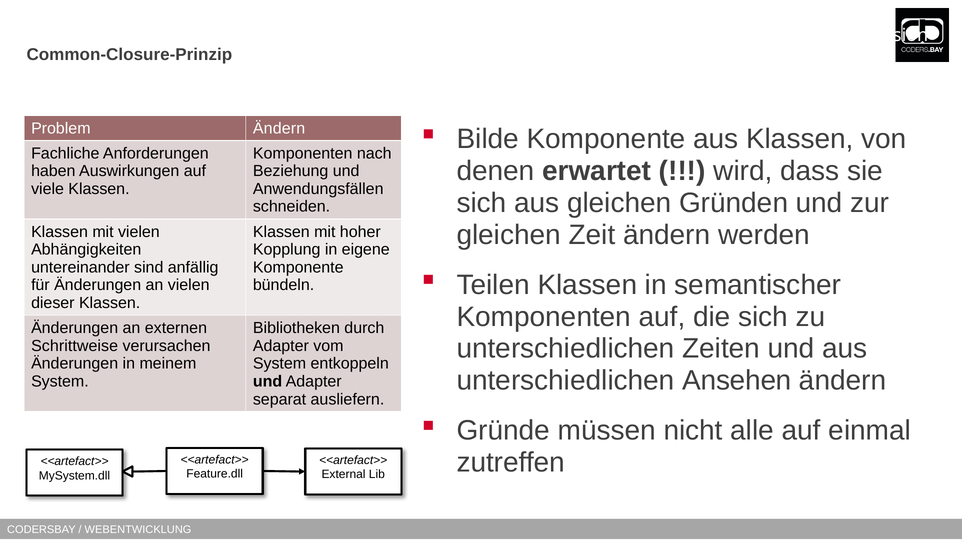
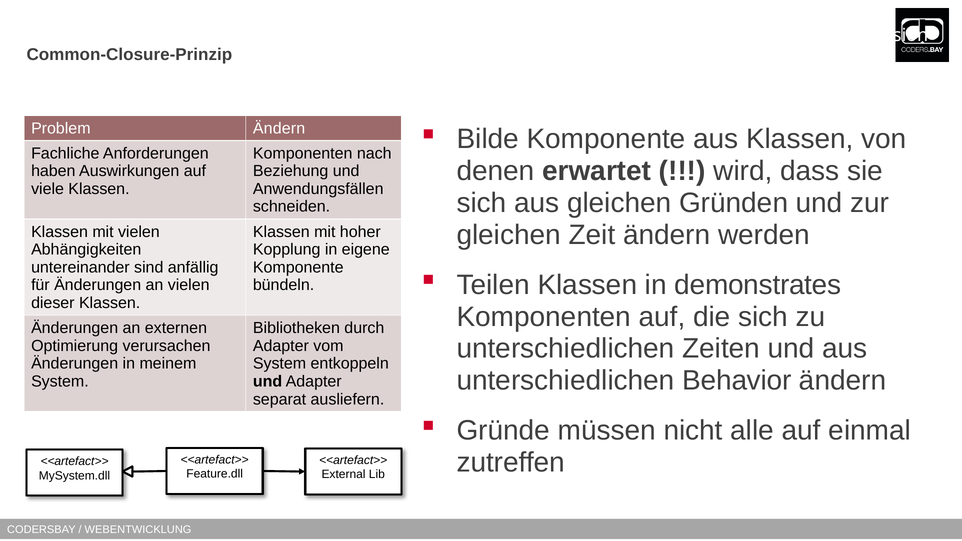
semantischer: semantischer -> demonstrates
Schrittweise: Schrittweise -> Optimierung
Ansehen: Ansehen -> Behavior
